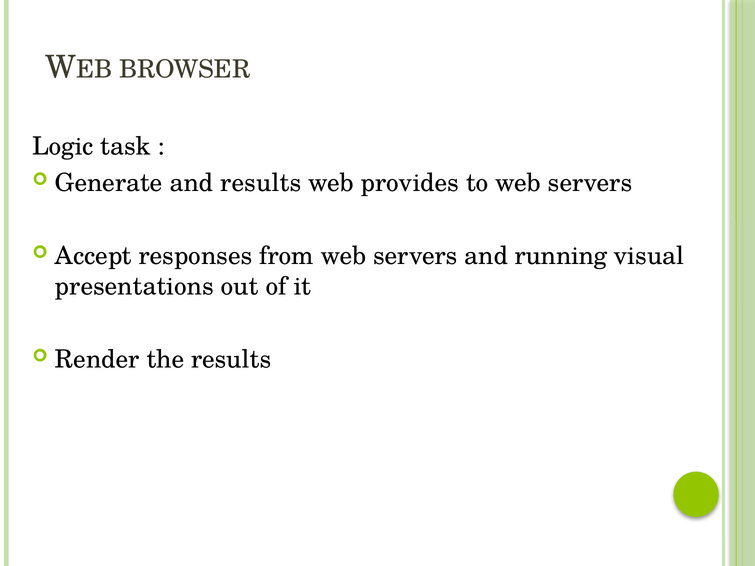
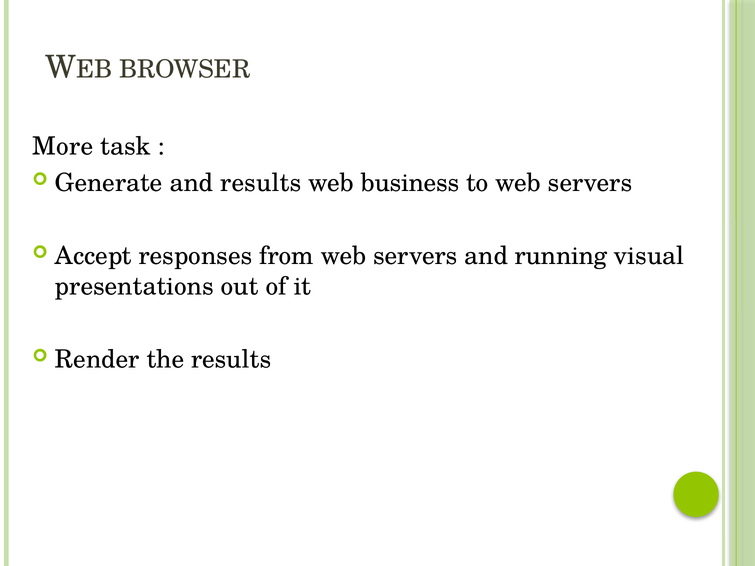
Logic: Logic -> More
provides: provides -> business
